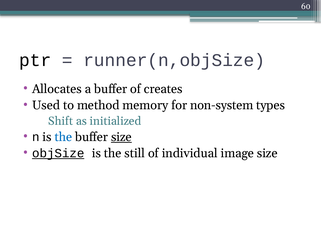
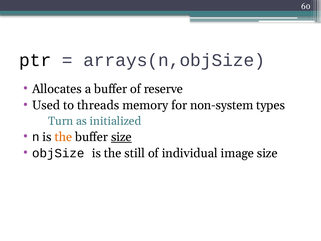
runner(n,objSize: runner(n,objSize -> arrays(n,objSize
creates: creates -> reserve
method: method -> threads
Shift: Shift -> Turn
the at (63, 137) colour: blue -> orange
objSize underline: present -> none
